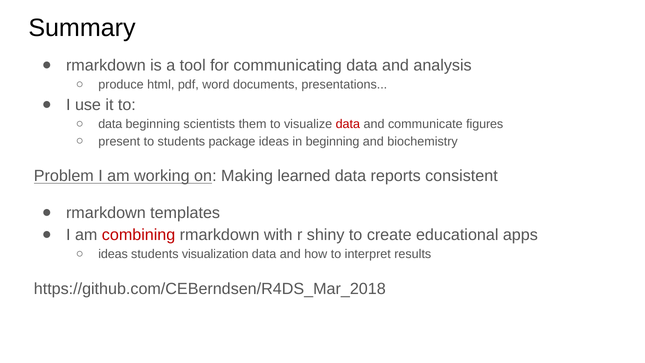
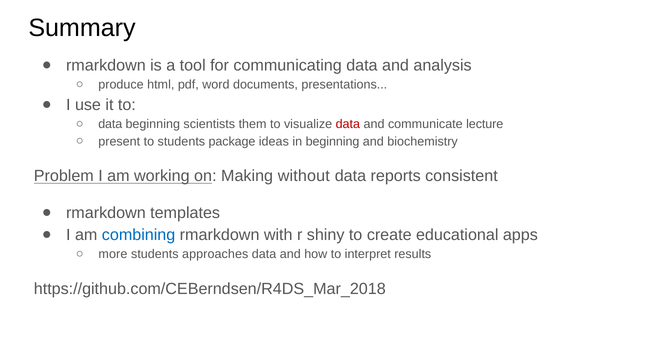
figures: figures -> lecture
learned: learned -> without
combining colour: red -> blue
ideas at (113, 254): ideas -> more
visualization: visualization -> approaches
